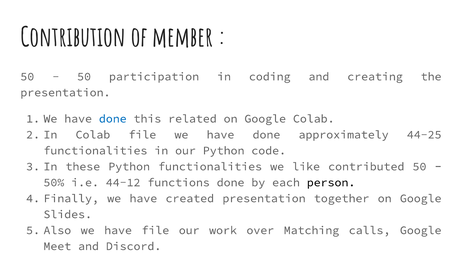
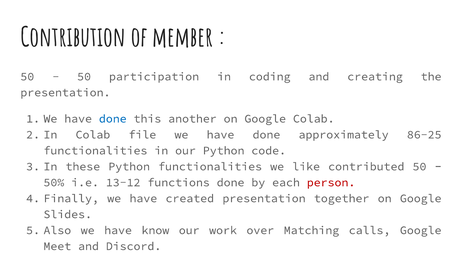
related: related -> another
44-25: 44-25 -> 86-25
44-12: 44-12 -> 13-12
person colour: black -> red
have file: file -> know
